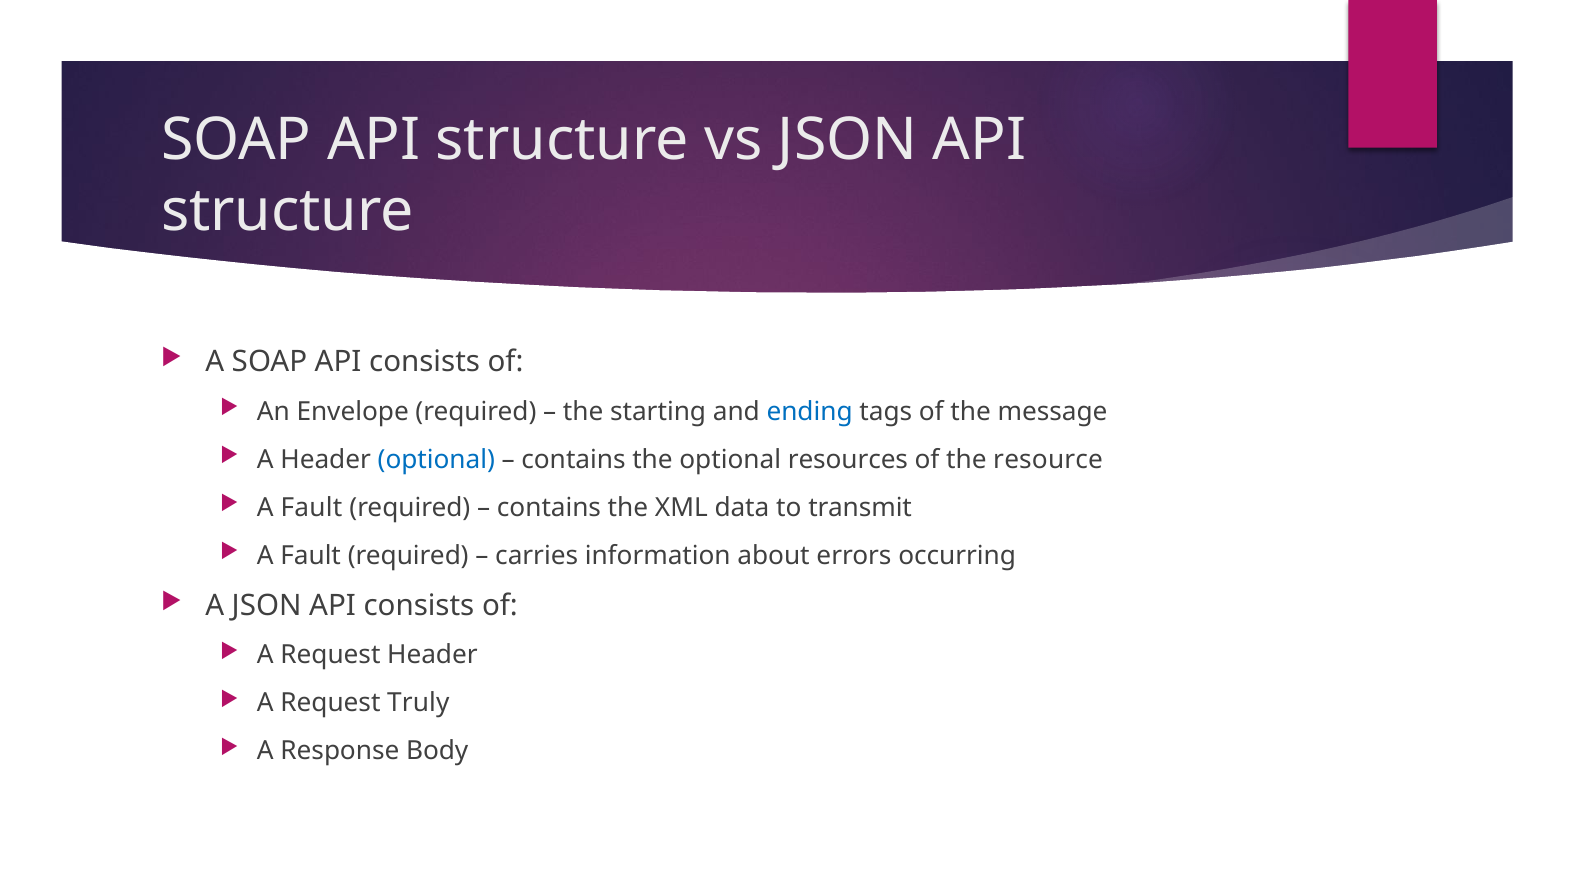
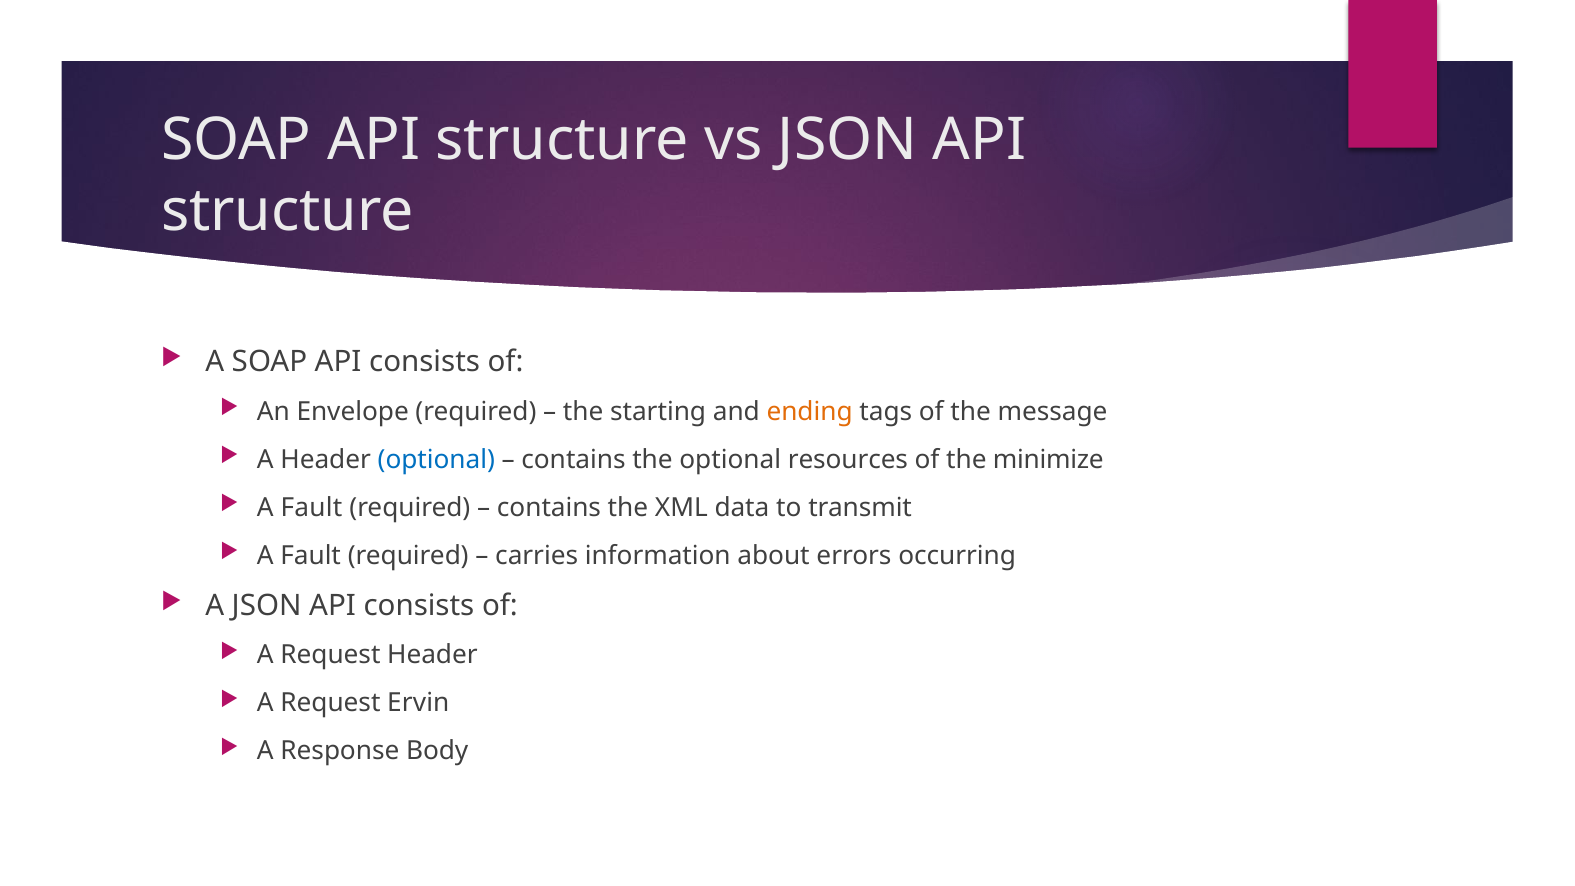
ending colour: blue -> orange
resource: resource -> minimize
Truly: Truly -> Ervin
